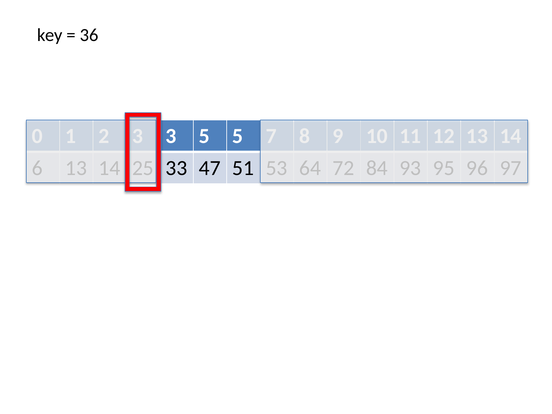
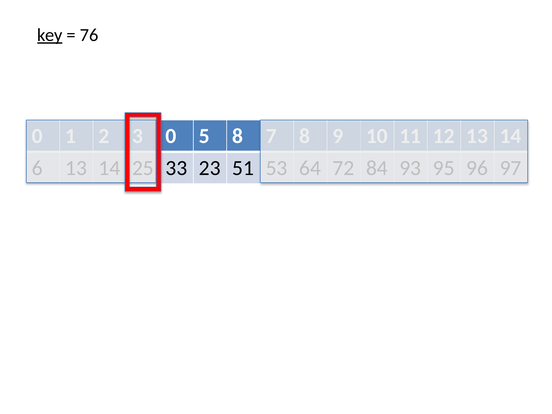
key underline: none -> present
36: 36 -> 76
3 at (171, 136): 3 -> 0
5 5: 5 -> 8
47: 47 -> 23
